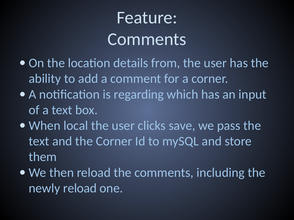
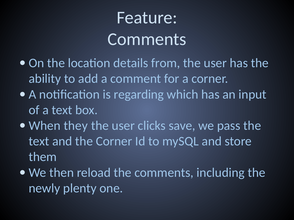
local: local -> they
newly reload: reload -> plenty
